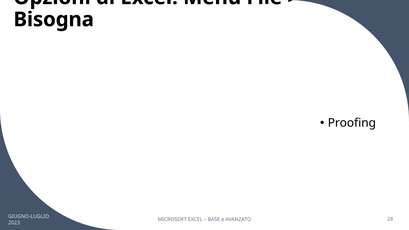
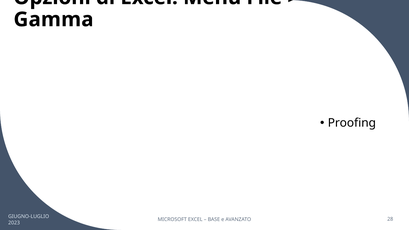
Bisogna: Bisogna -> Gamma
